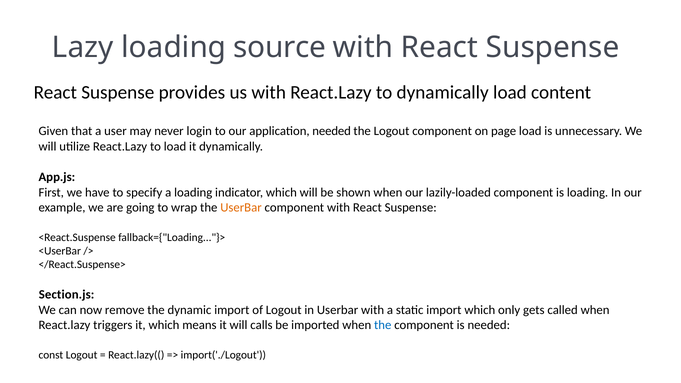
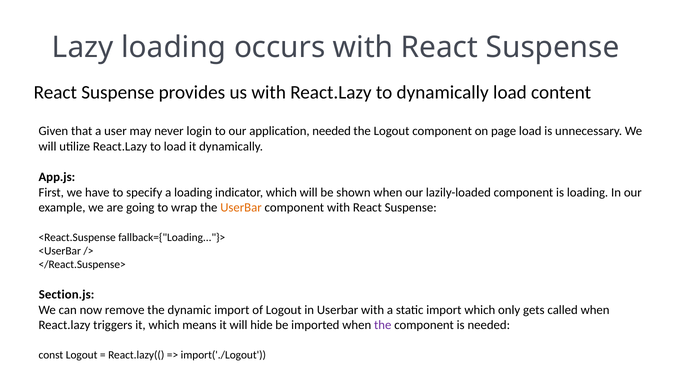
source: source -> occurs
calls: calls -> hide
the at (383, 325) colour: blue -> purple
